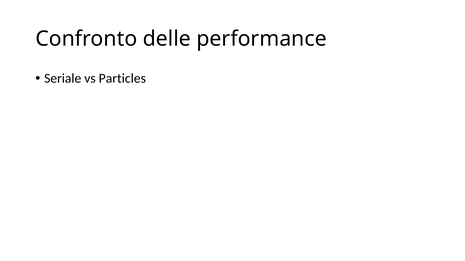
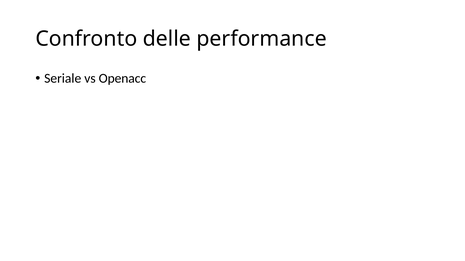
Particles: Particles -> Openacc
